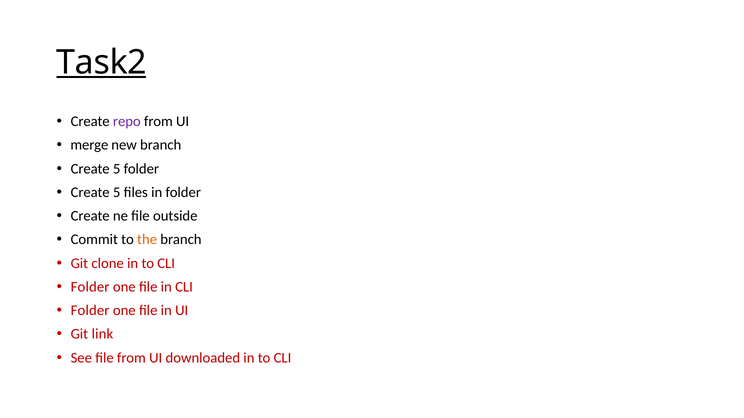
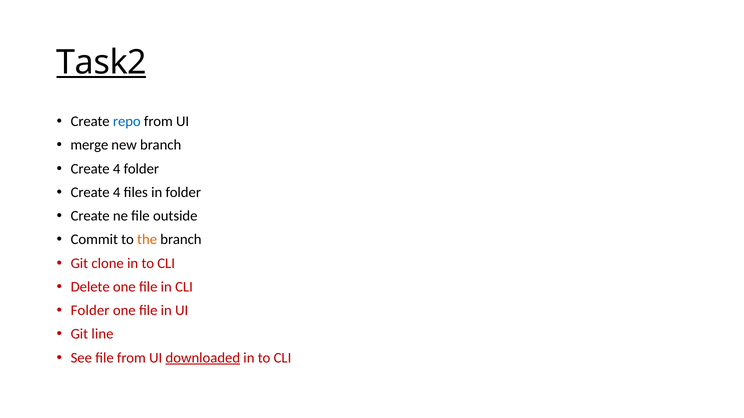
repo colour: purple -> blue
5 at (117, 169): 5 -> 4
5 at (117, 193): 5 -> 4
Folder at (90, 287): Folder -> Delete
link: link -> line
downloaded underline: none -> present
